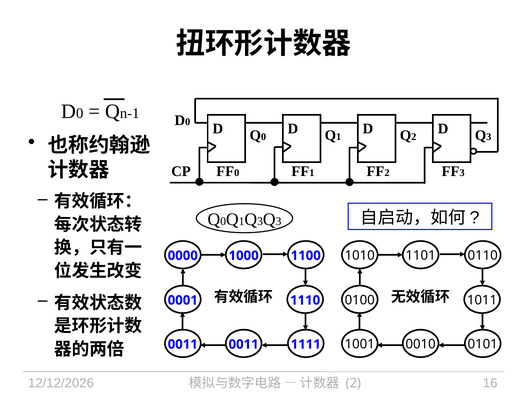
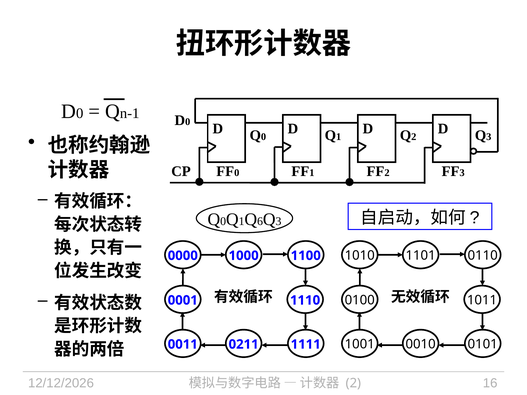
3 at (260, 221): 3 -> 6
0011 0011: 0011 -> 0211
